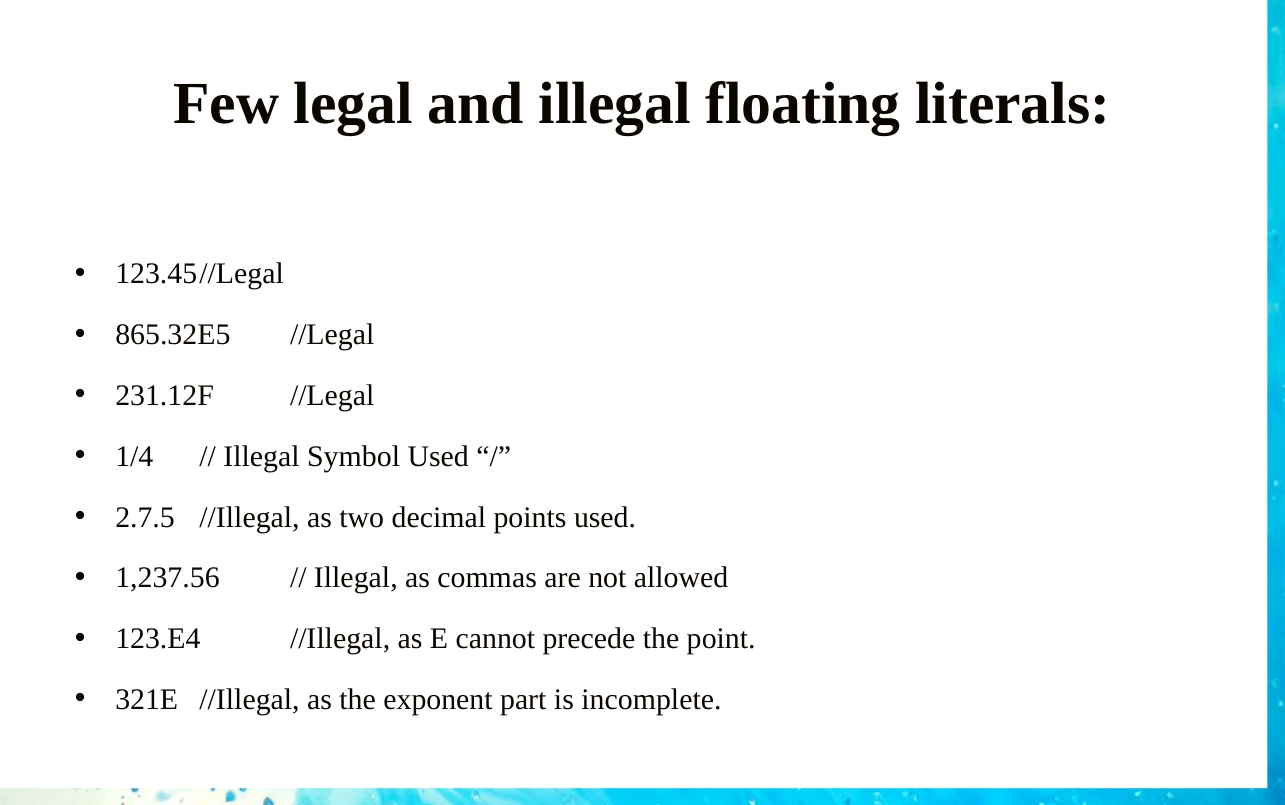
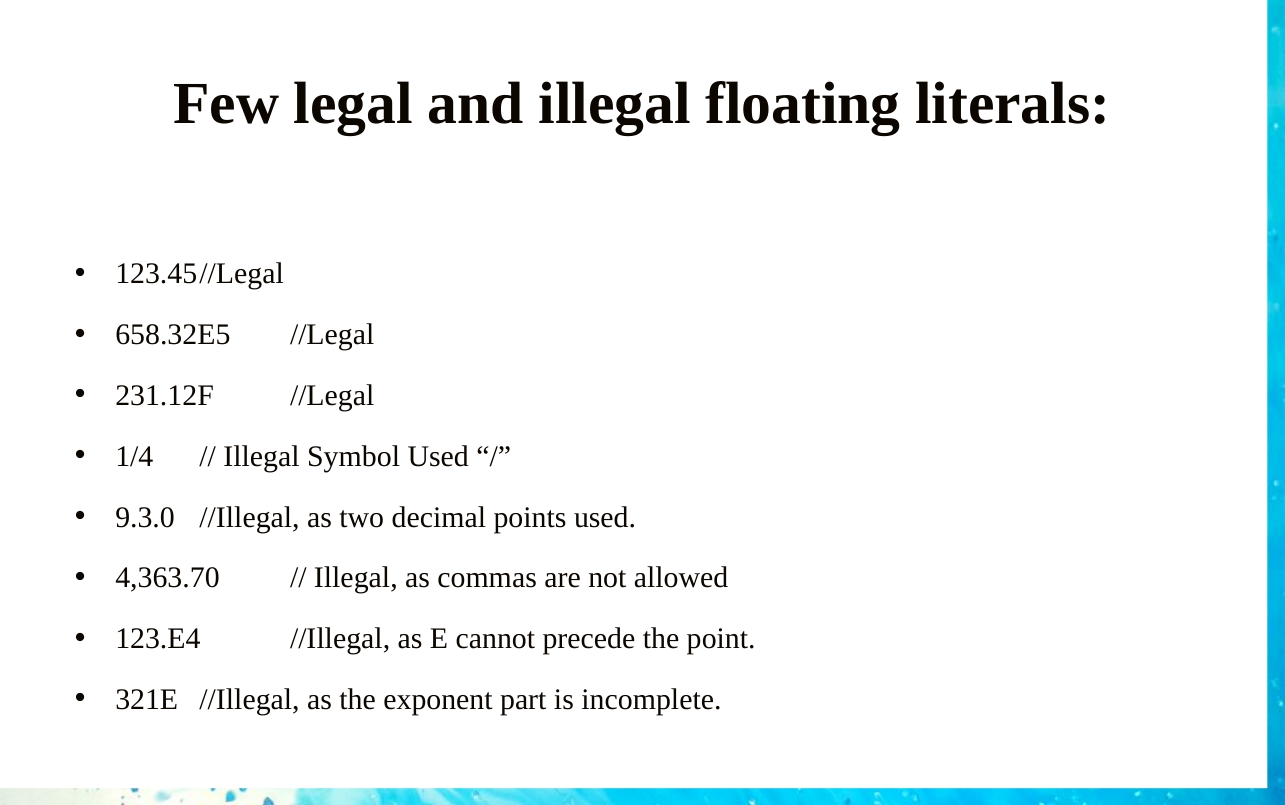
865.32E5: 865.32E5 -> 658.32E5
2.7.5: 2.7.5 -> 9.3.0
1,237.56: 1,237.56 -> 4,363.70
